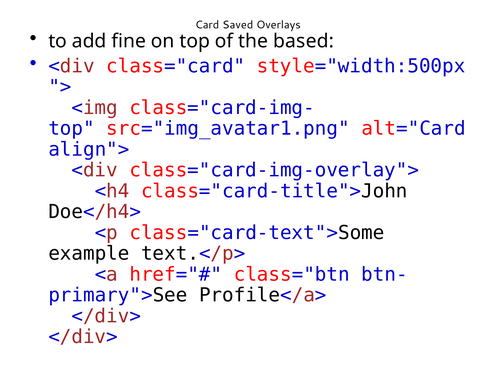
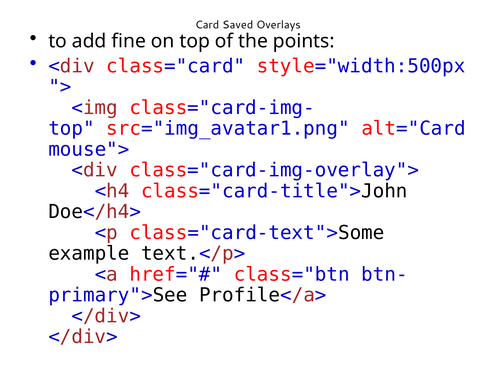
based: based -> points
align">: align"> -> mouse">
